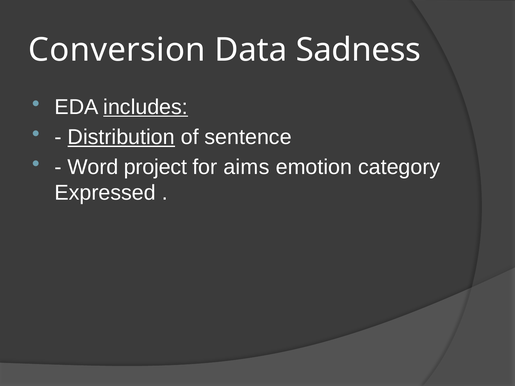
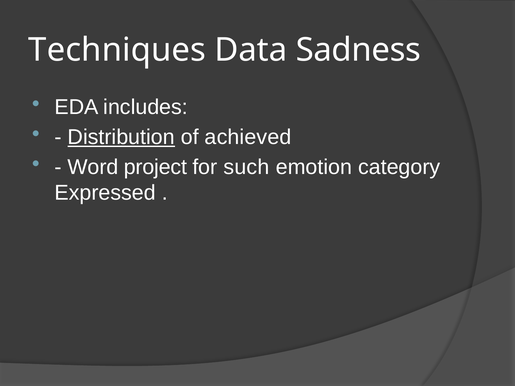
Conversion: Conversion -> Techniques
includes underline: present -> none
sentence: sentence -> achieved
aims: aims -> such
